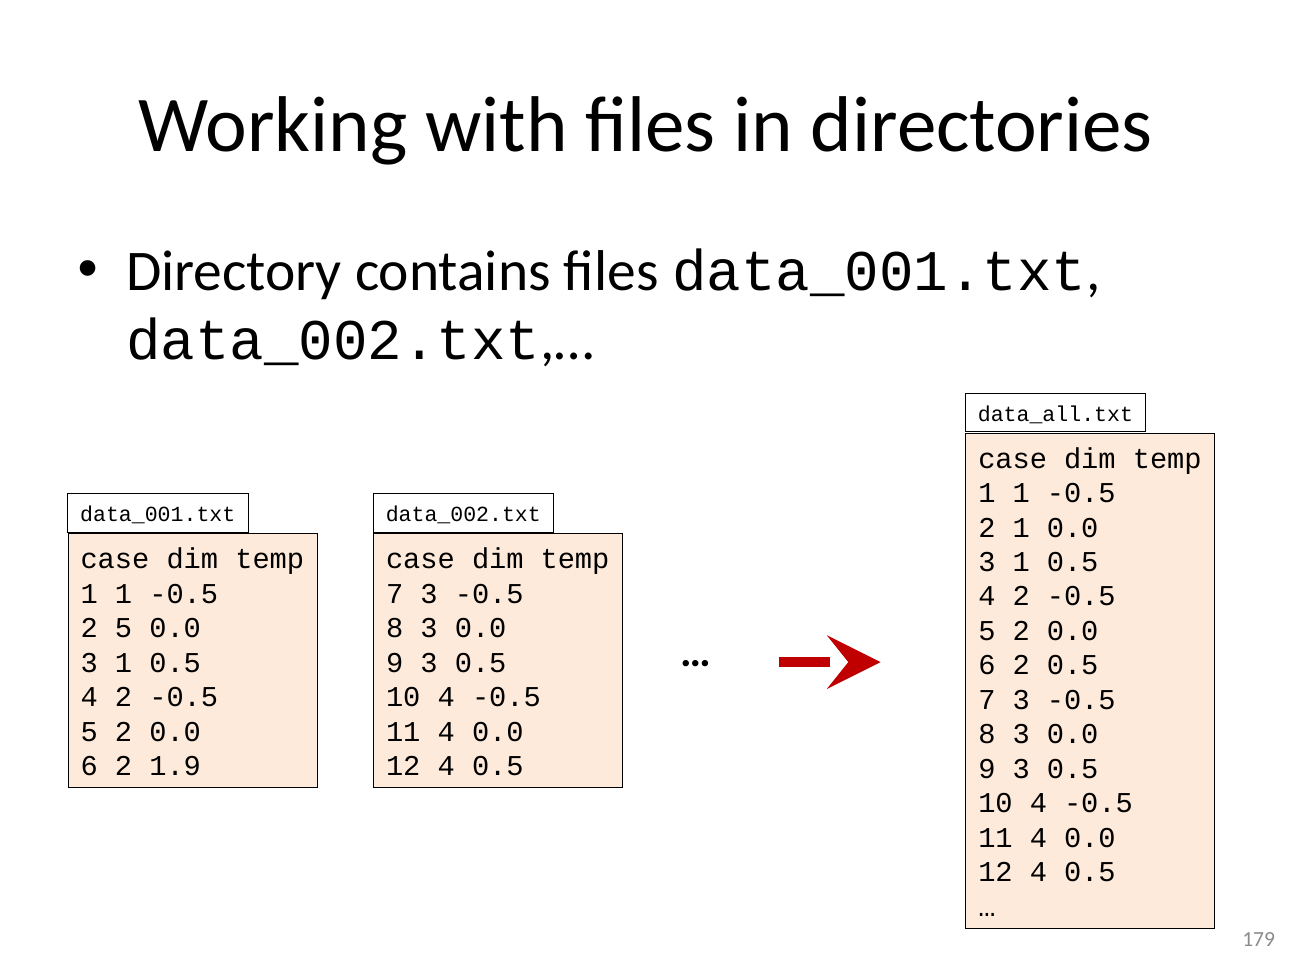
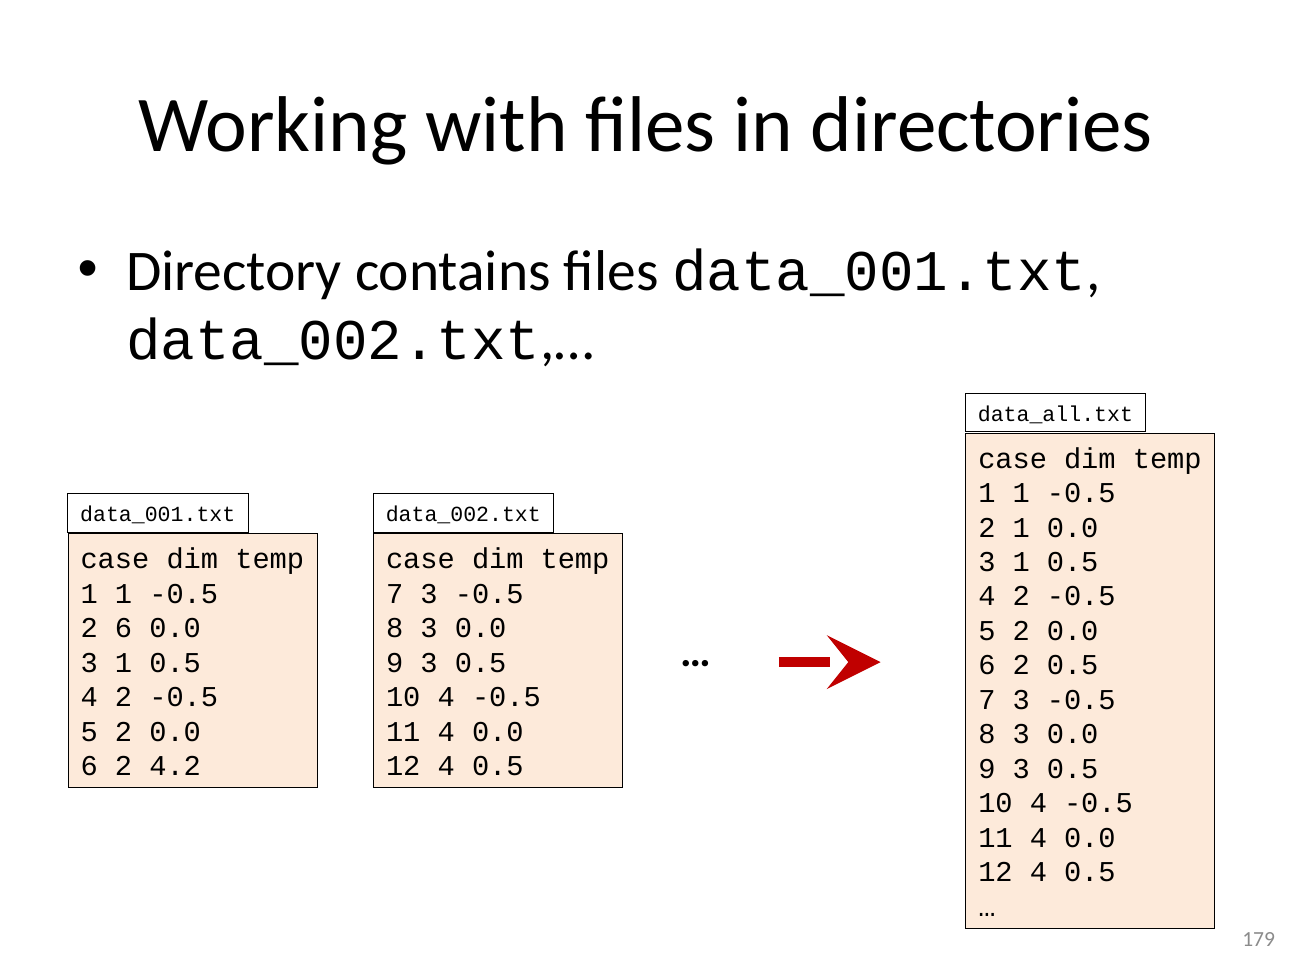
2 5: 5 -> 6
1.9: 1.9 -> 4.2
